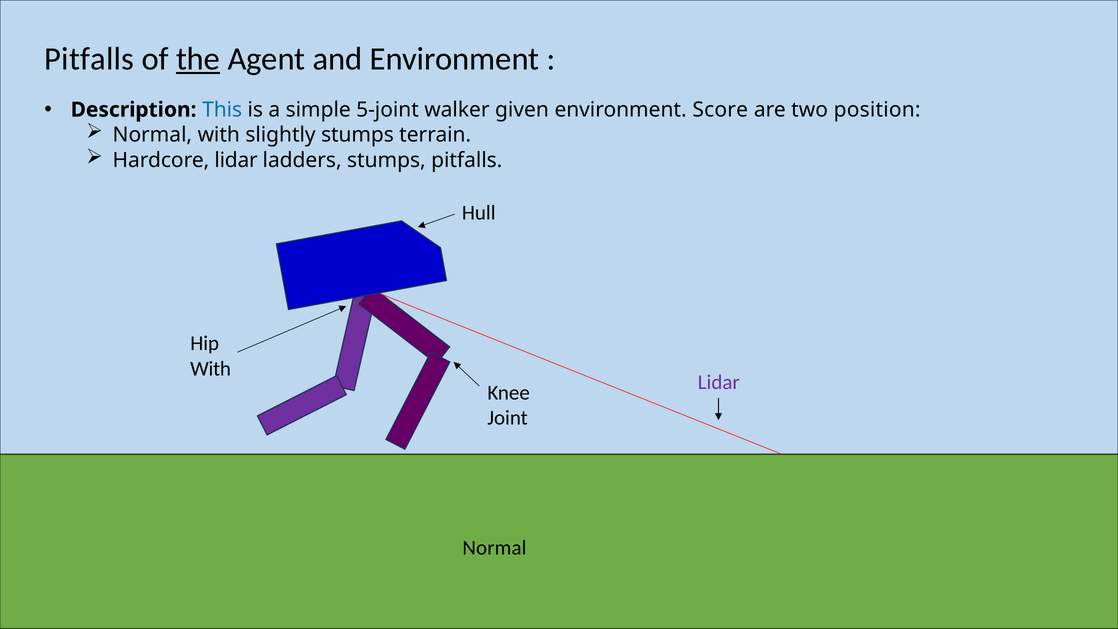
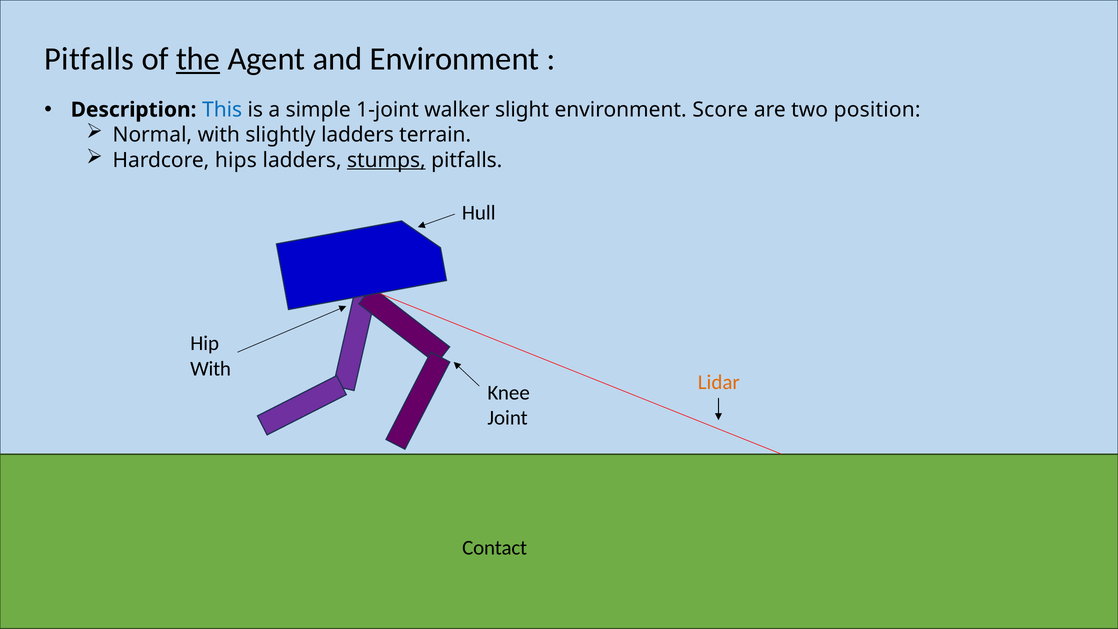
5-joint: 5-joint -> 1-joint
given: given -> slight
slightly stumps: stumps -> ladders
Hardcore lidar: lidar -> hips
stumps at (386, 160) underline: none -> present
Lidar at (719, 382) colour: purple -> orange
Normal at (494, 548): Normal -> Contact
